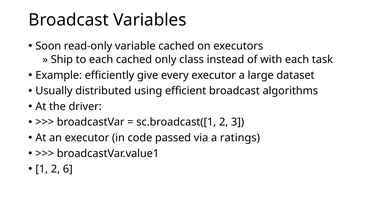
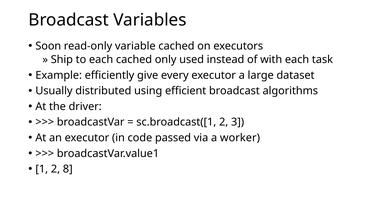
class: class -> used
ratings: ratings -> worker
6: 6 -> 8
